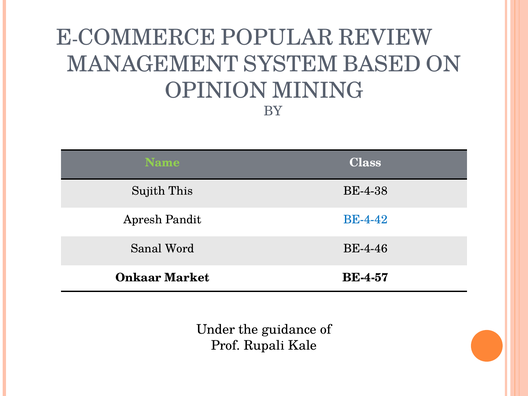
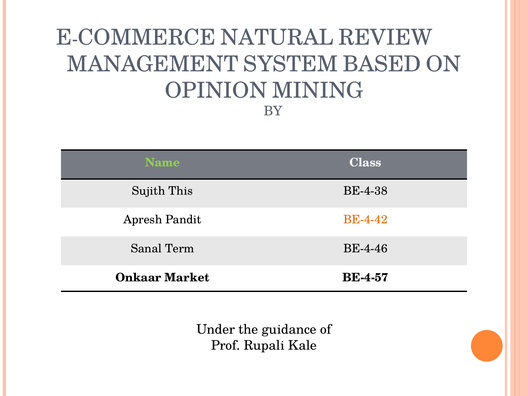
POPULAR: POPULAR -> NATURAL
BE-4-42 colour: blue -> orange
Word: Word -> Term
